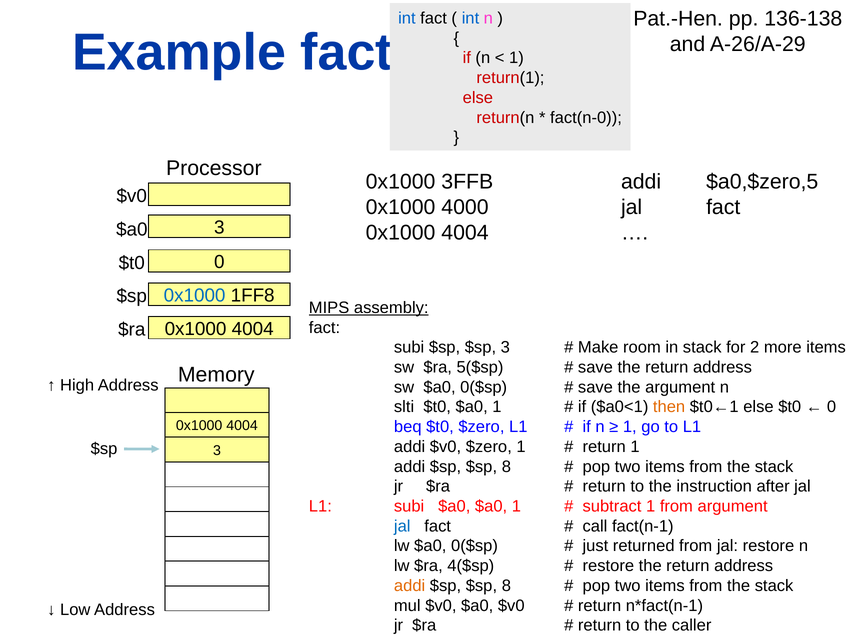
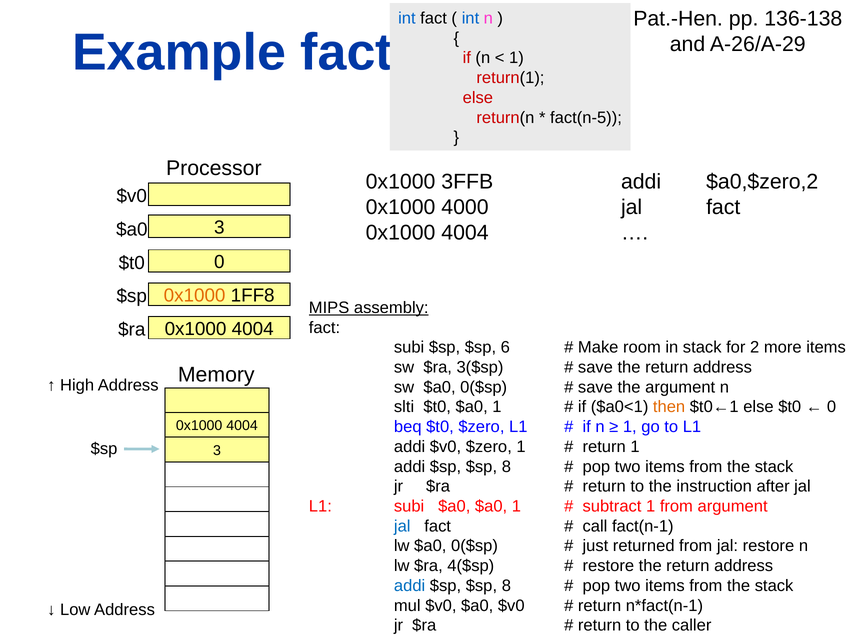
fact(n-0: fact(n-0 -> fact(n-5
$a0,$zero,5: $a0,$zero,5 -> $a0,$zero,2
0x1000 at (195, 296) colour: blue -> orange
$sp 3: 3 -> 6
5($sp: 5($sp -> 3($sp
addi at (410, 586) colour: orange -> blue
